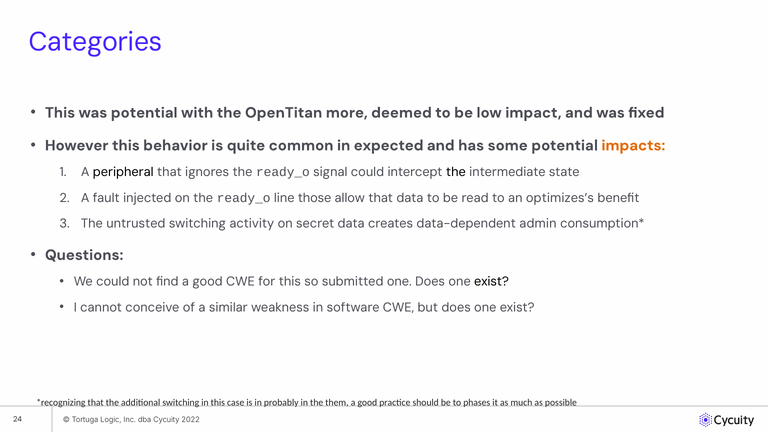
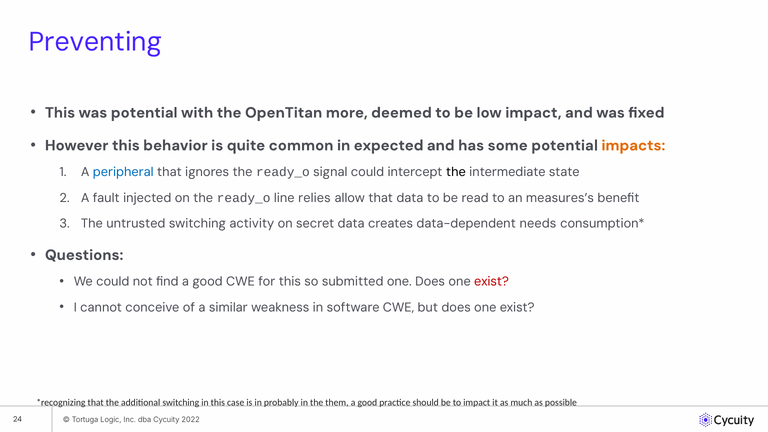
Categories: Categories -> Preventing
peripheral colour: black -> blue
those: those -> relies
optimizes’s: optimizes’s -> measures’s
admin: admin -> needs
exist at (492, 282) colour: black -> red
to phases: phases -> impact
